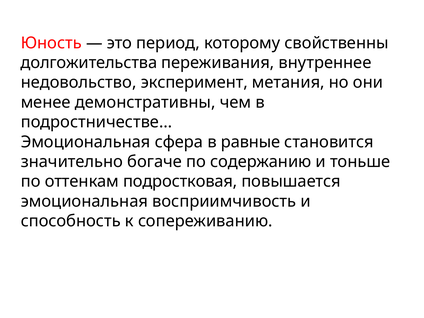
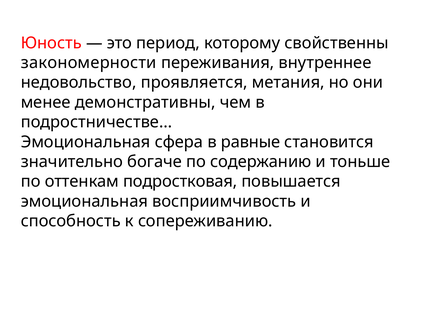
долгожительства: долгожительства -> закономерности
эксперимент: эксперимент -> проявляется
